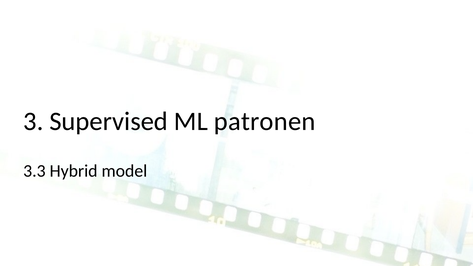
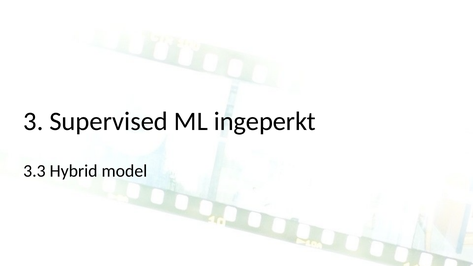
patronen: patronen -> ingeperkt
